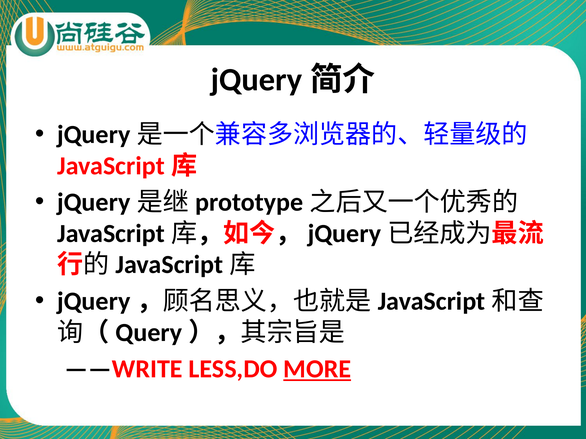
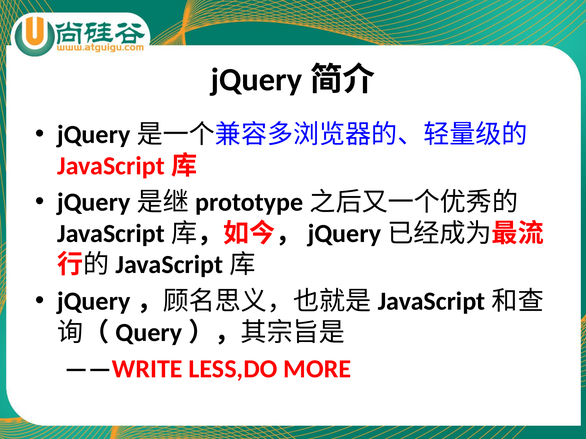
MORE underline: present -> none
